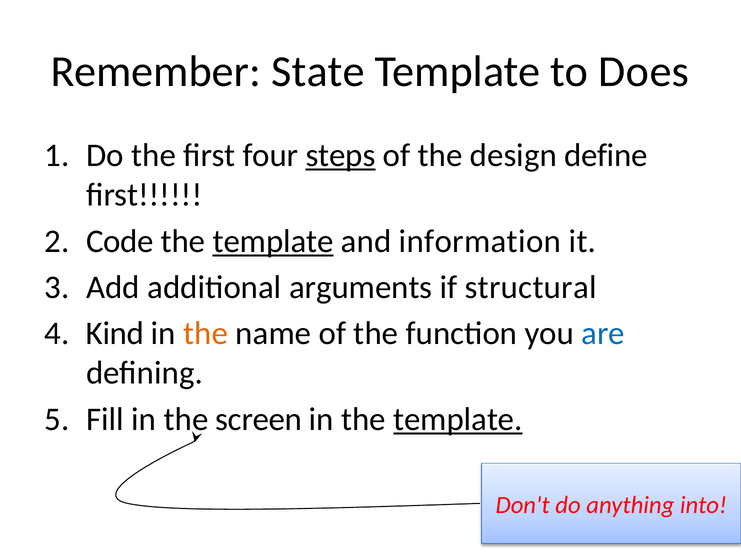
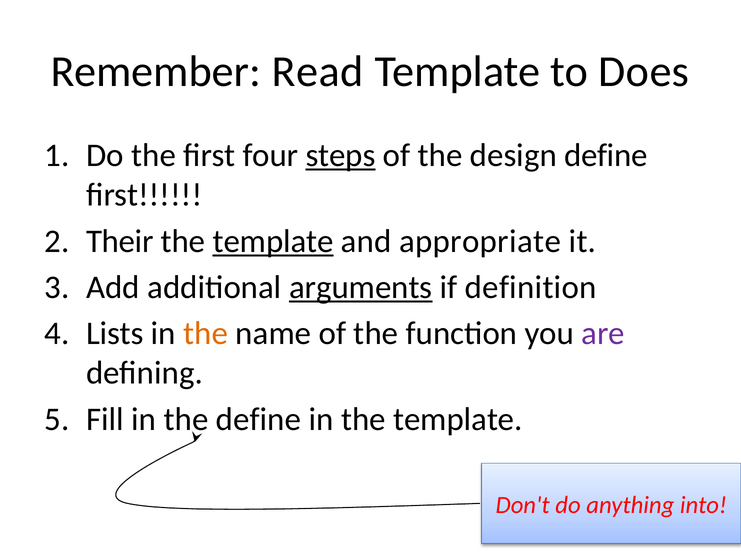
State: State -> Read
Code: Code -> Their
information: information -> appropriate
arguments underline: none -> present
structural: structural -> definition
Kind: Kind -> Lists
are colour: blue -> purple
the screen: screen -> define
template at (458, 419) underline: present -> none
